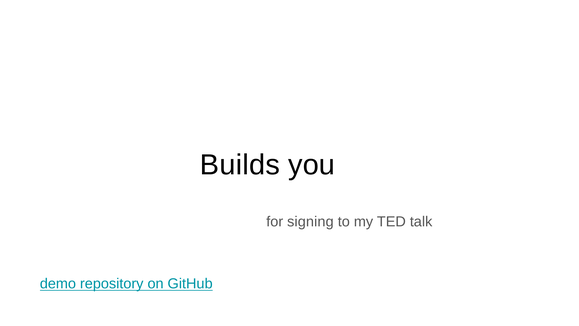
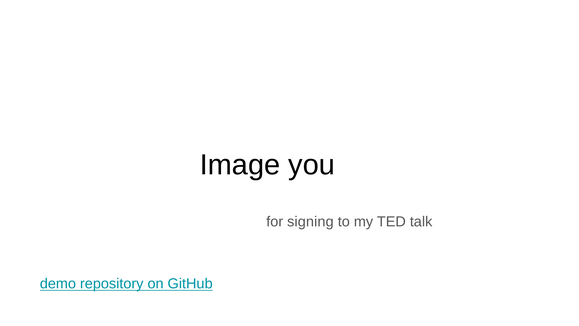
Builds: Builds -> Image
